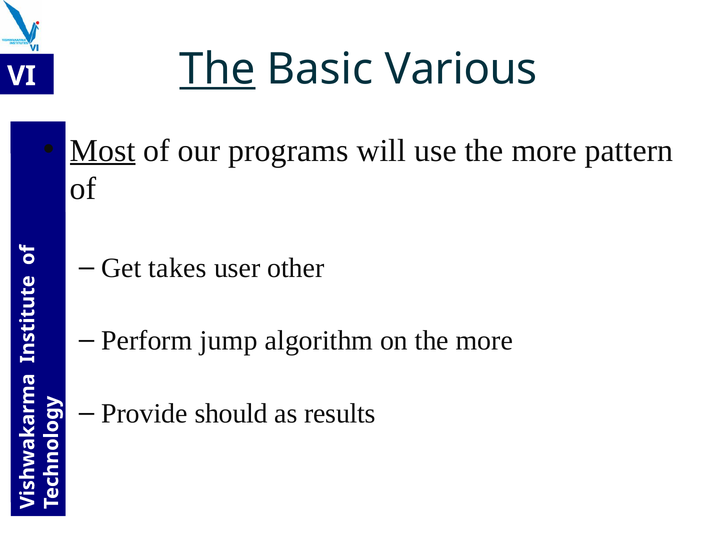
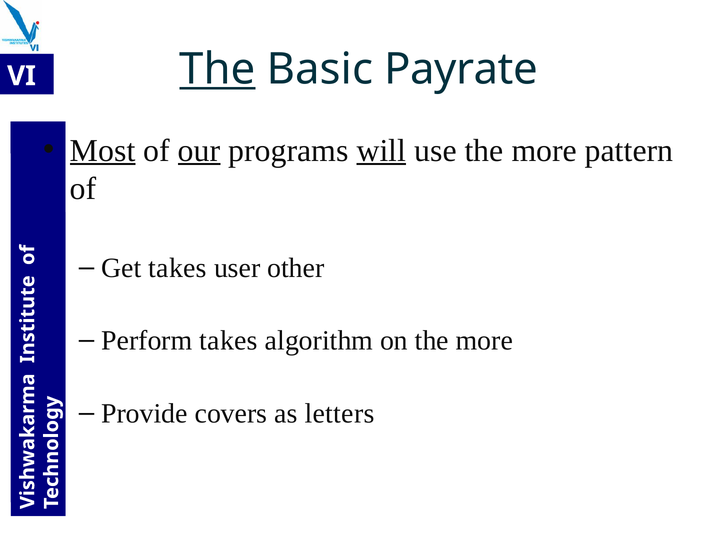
Various: Various -> Payrate
our underline: none -> present
will underline: none -> present
Perform jump: jump -> takes
should: should -> covers
results: results -> letters
